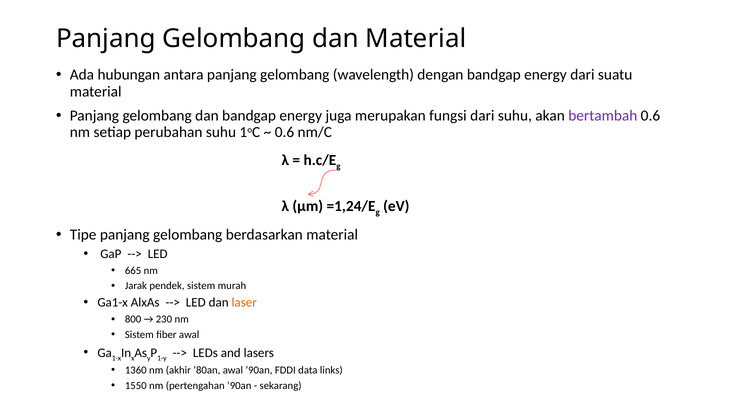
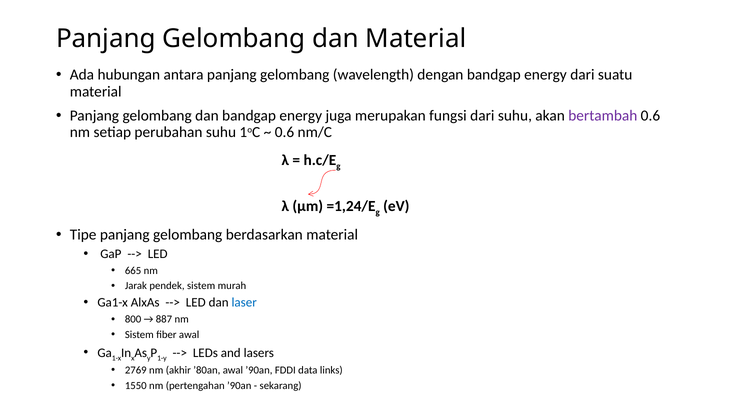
laser colour: orange -> blue
230: 230 -> 887
1360: 1360 -> 2769
